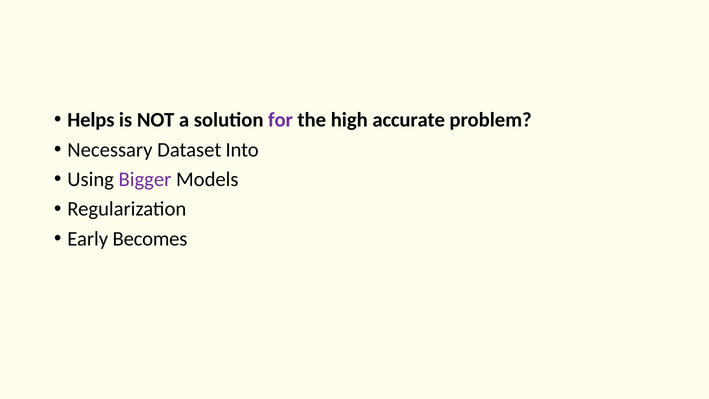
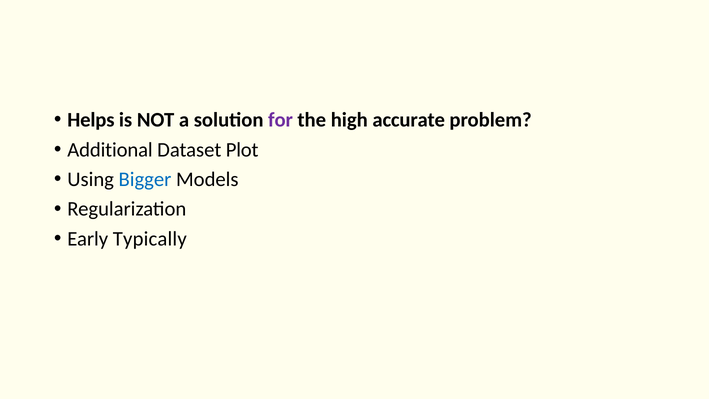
Necessary: Necessary -> Additional
Into: Into -> Plot
Bigger colour: purple -> blue
Becomes: Becomes -> Typically
